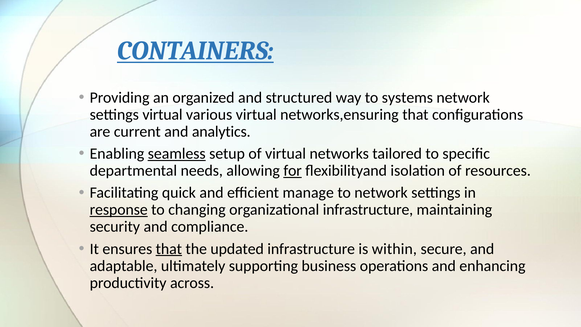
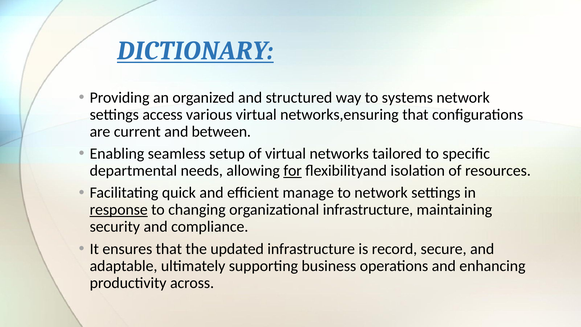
CONTAINERS: CONTAINERS -> DICTIONARY
settings virtual: virtual -> access
analytics: analytics -> between
seamless underline: present -> none
that at (169, 249) underline: present -> none
within: within -> record
